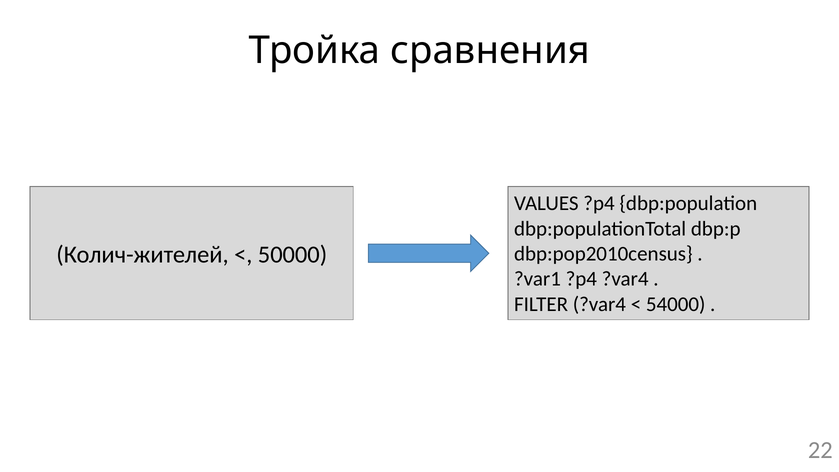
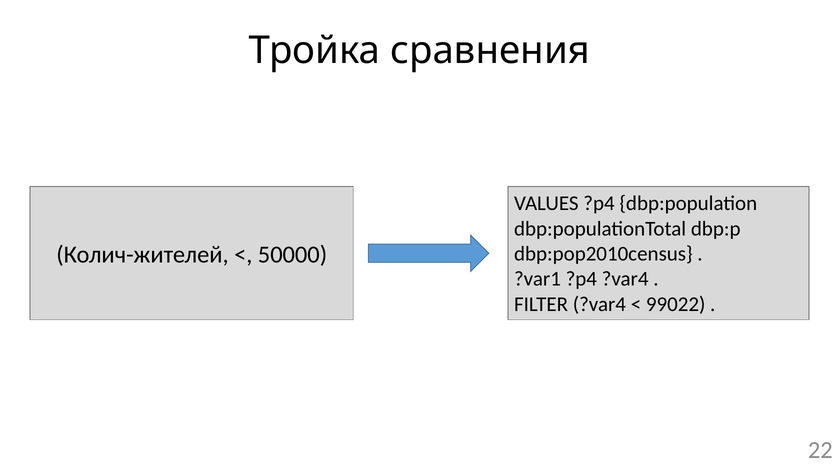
54000: 54000 -> 99022
